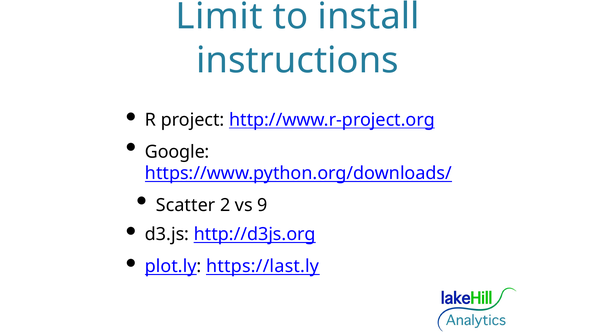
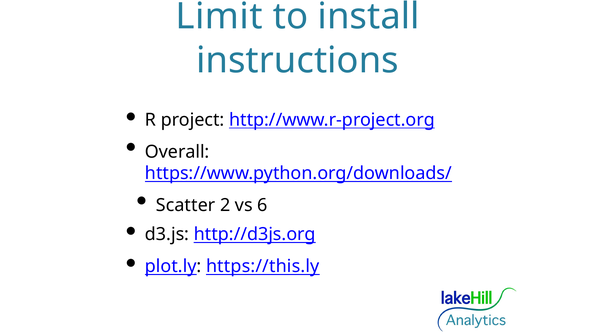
Google: Google -> Overall
9: 9 -> 6
https://last.ly: https://last.ly -> https://this.ly
